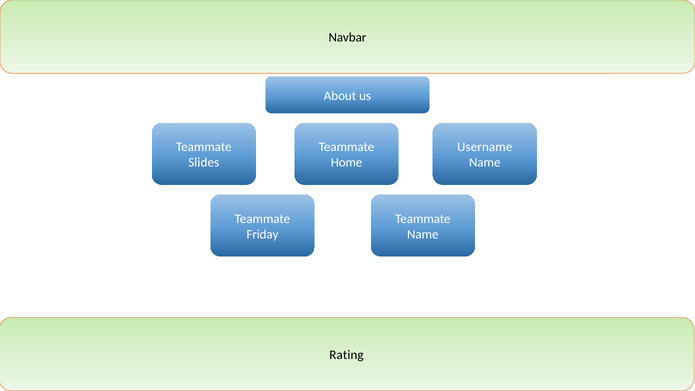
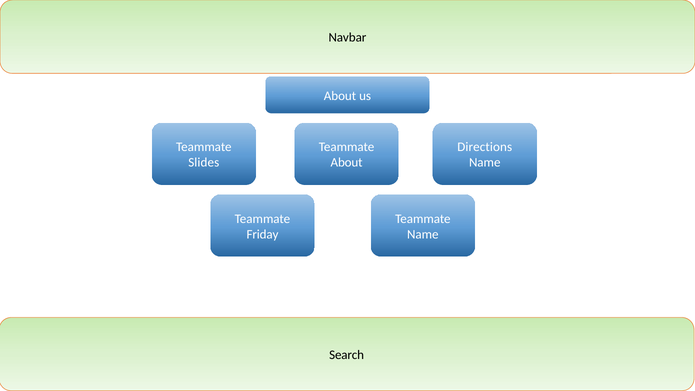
Username: Username -> Directions
Home at (347, 163): Home -> About
Rating: Rating -> Search
